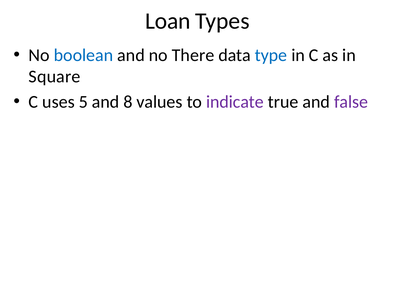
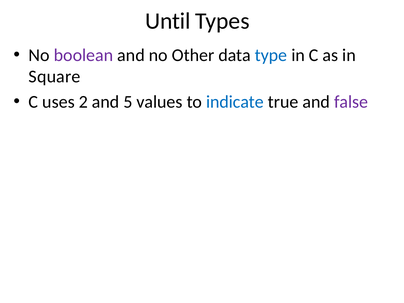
Loan: Loan -> Until
boolean colour: blue -> purple
There: There -> Other
5: 5 -> 2
8: 8 -> 5
indicate colour: purple -> blue
